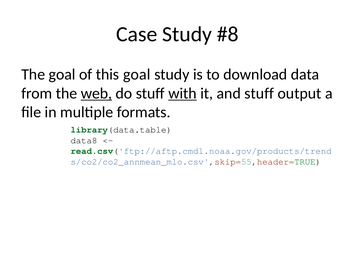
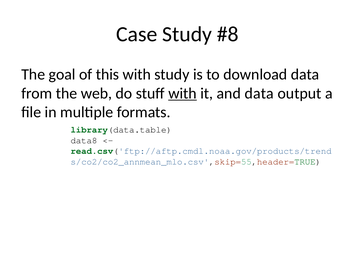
this goal: goal -> with
web underline: present -> none
and stuff: stuff -> data
